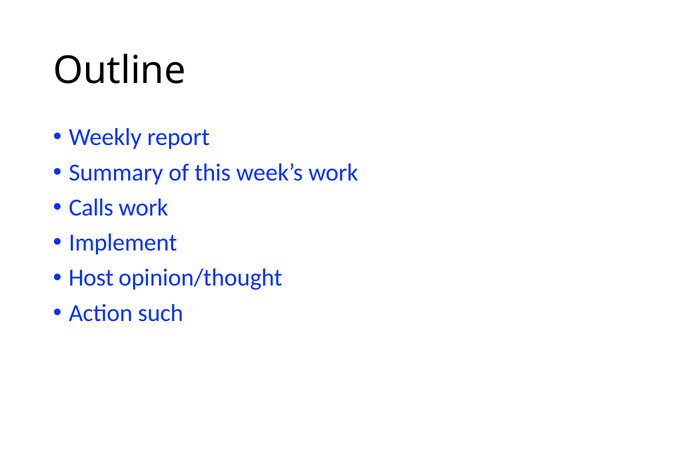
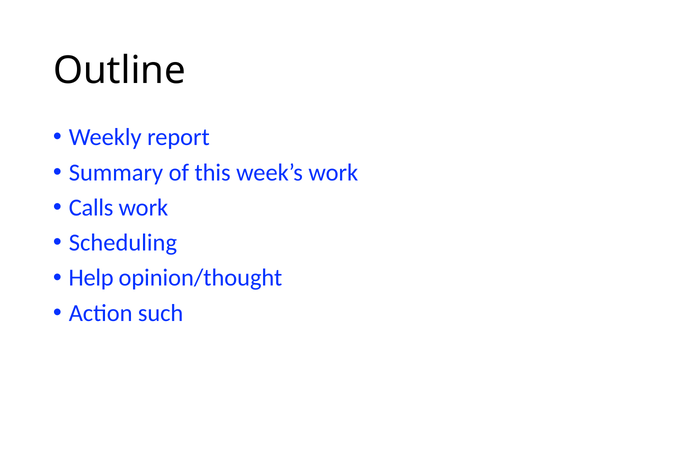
Implement: Implement -> Scheduling
Host: Host -> Help
